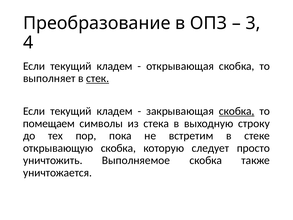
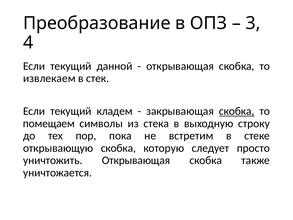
кладем at (115, 66): кладем -> данной
выполняет: выполняет -> извлекаем
стек underline: present -> none
уничтожить Выполняемое: Выполняемое -> Открывающая
